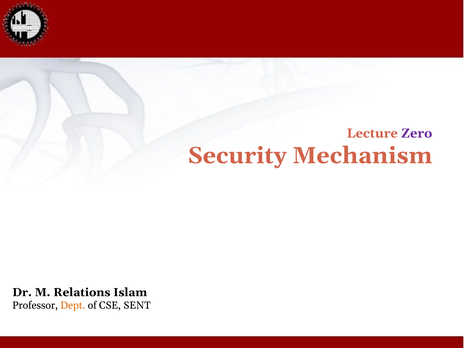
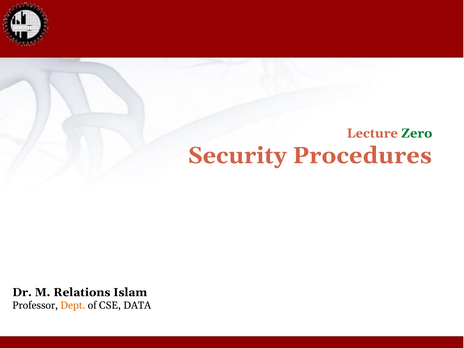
Zero colour: purple -> green
Mechanism: Mechanism -> Procedures
SENT: SENT -> DATA
